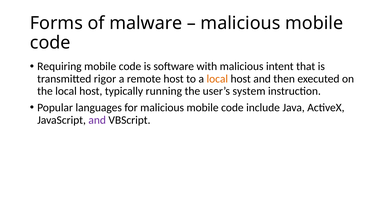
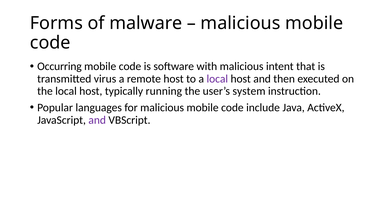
Requiring: Requiring -> Occurring
rigor: rigor -> virus
local at (217, 79) colour: orange -> purple
